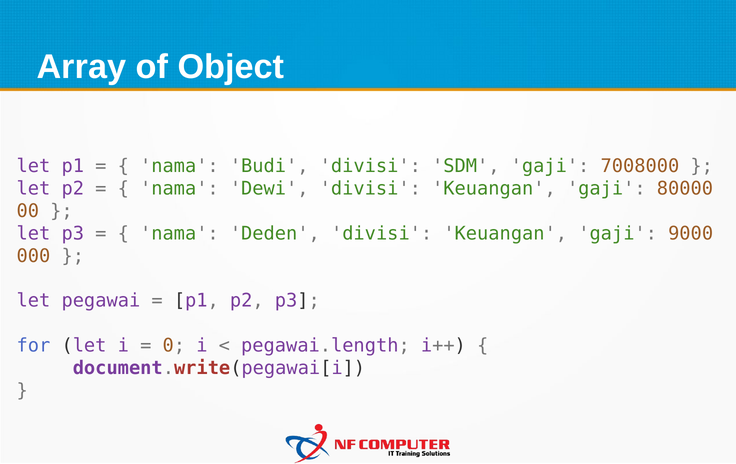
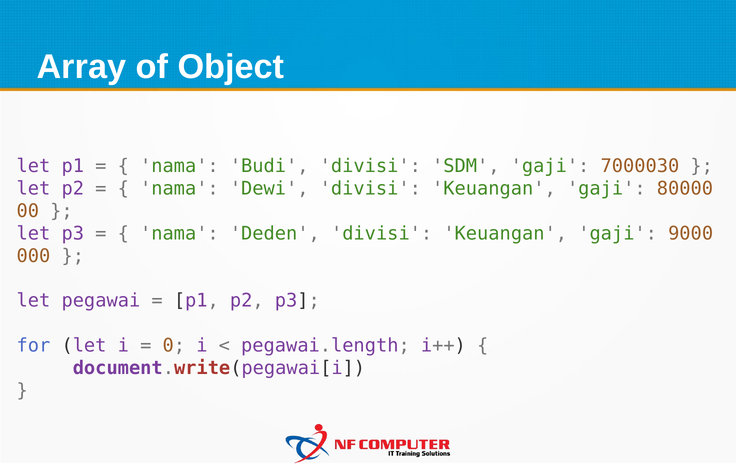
7008000: 7008000 -> 7000030
